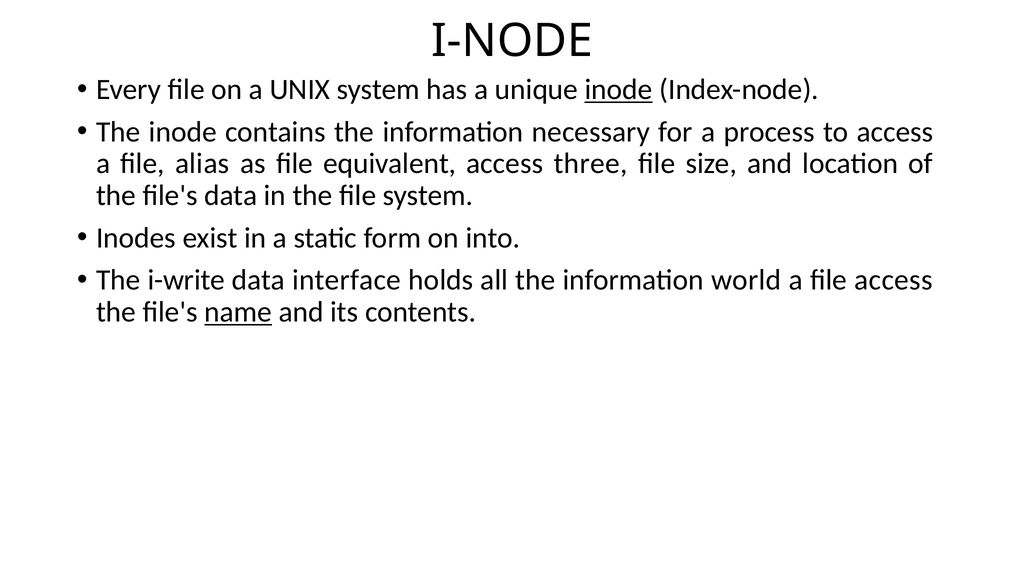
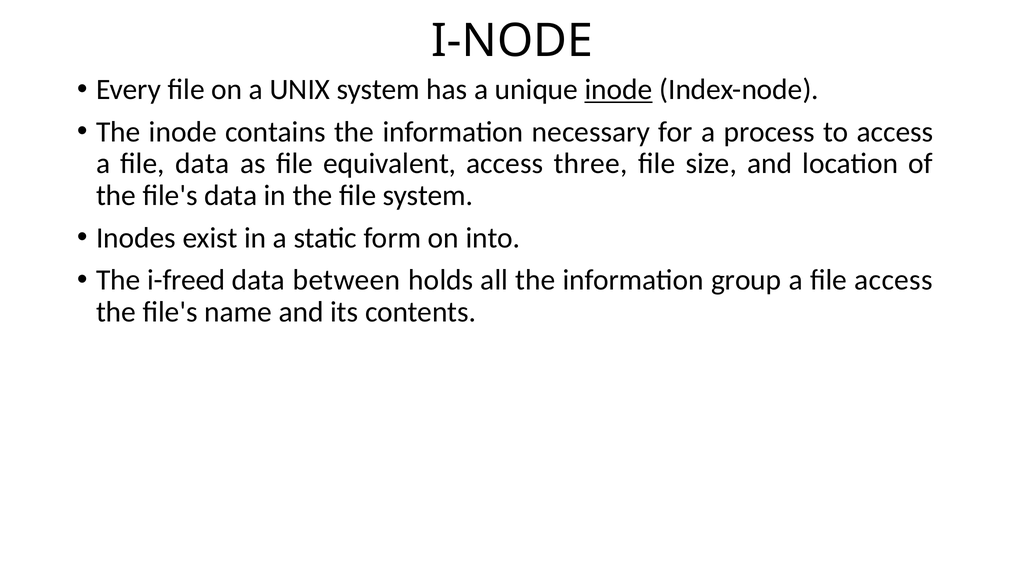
file alias: alias -> data
i-write: i-write -> i-freed
interface: interface -> between
world: world -> group
name underline: present -> none
